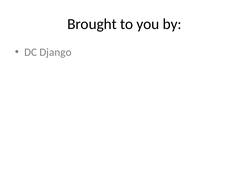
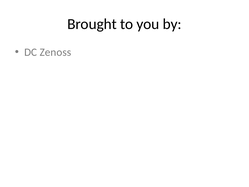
Django: Django -> Zenoss
